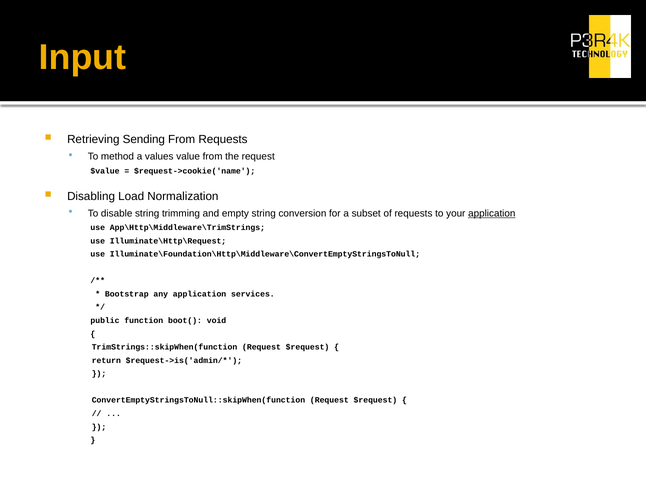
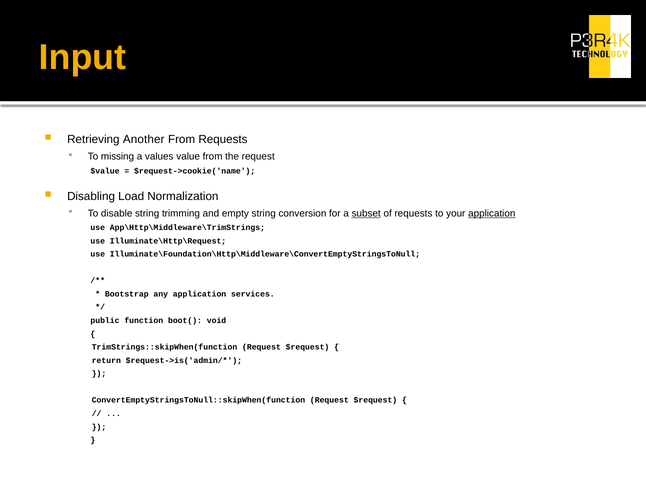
Sending: Sending -> Another
method: method -> missing
subset underline: none -> present
